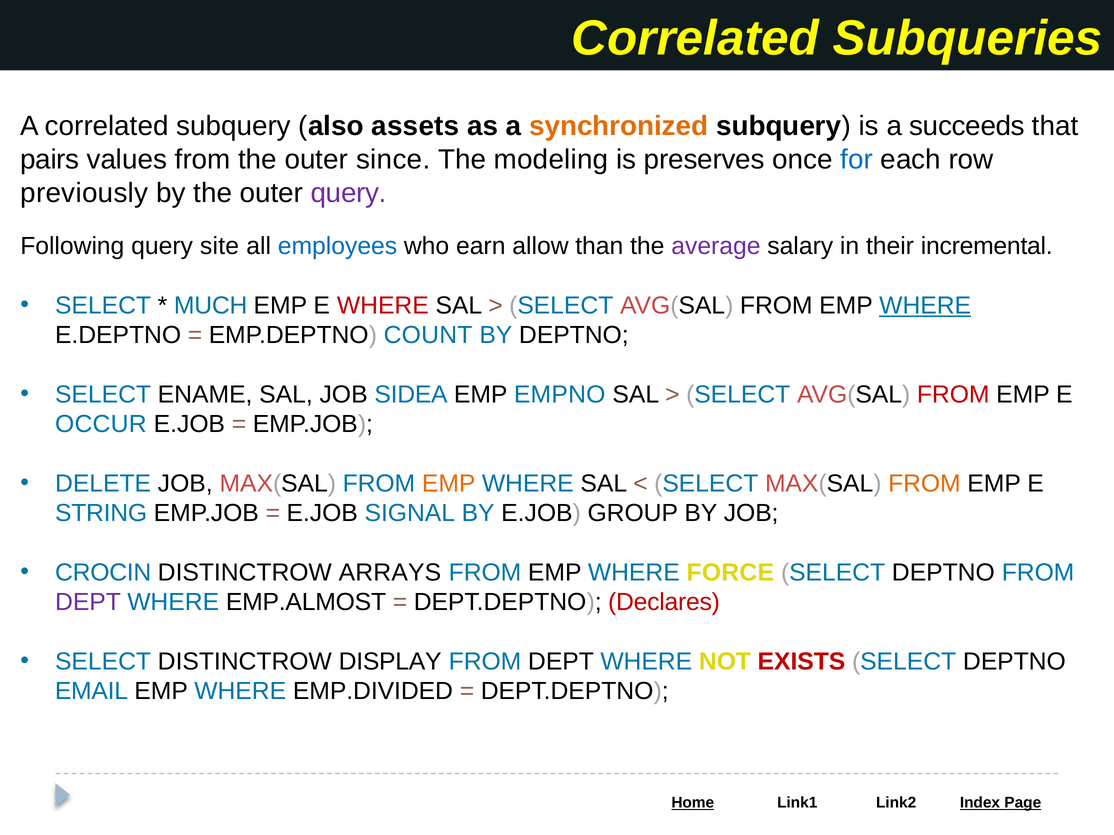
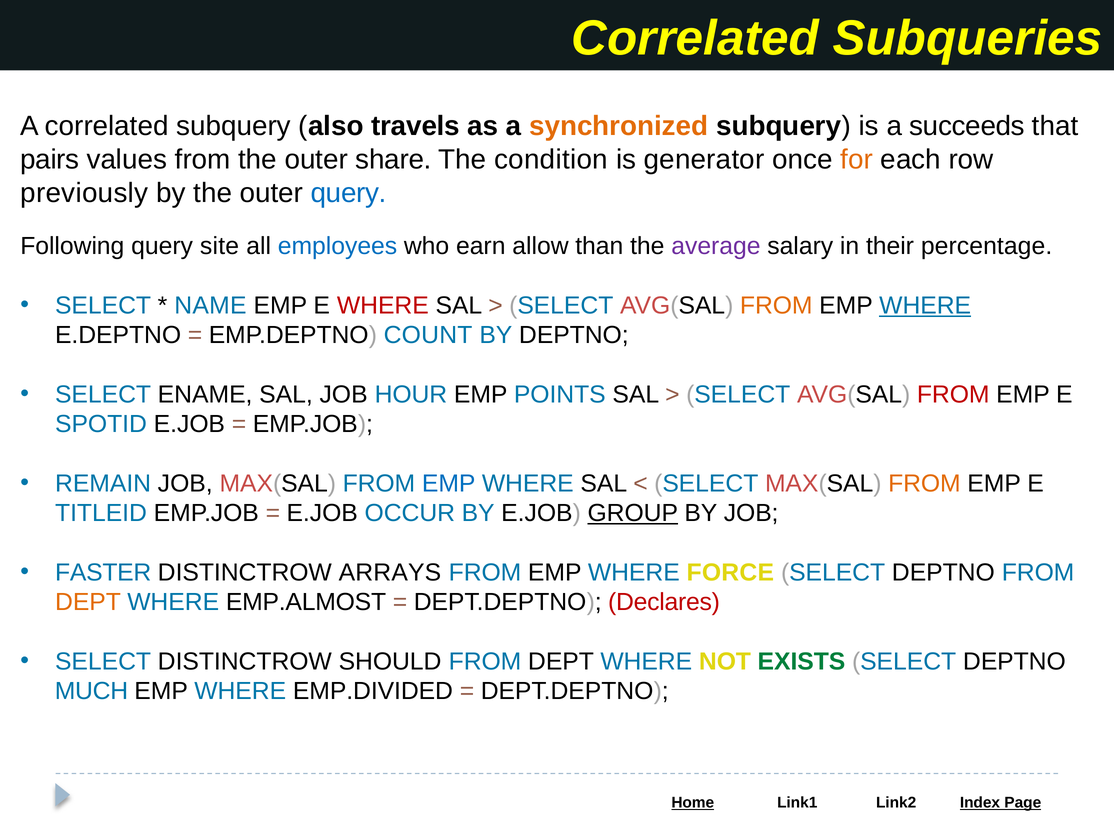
assets: assets -> travels
since: since -> share
modeling: modeling -> condition
preserves: preserves -> generator
for colour: blue -> orange
query at (349, 193) colour: purple -> blue
incremental: incremental -> percentage
MUCH: MUCH -> NAME
FROM at (776, 306) colour: black -> orange
SIDEA: SIDEA -> HOUR
EMPNO: EMPNO -> POINTS
OCCUR: OCCUR -> SPOTID
DELETE: DELETE -> REMAIN
EMP at (449, 484) colour: orange -> blue
STRING: STRING -> TITLEID
SIGNAL: SIGNAL -> OCCUR
GROUP underline: none -> present
CROCIN: CROCIN -> FASTER
DEPT at (88, 603) colour: purple -> orange
DISPLAY: DISPLAY -> SHOULD
EXISTS colour: red -> green
EMAIL: EMAIL -> MUCH
